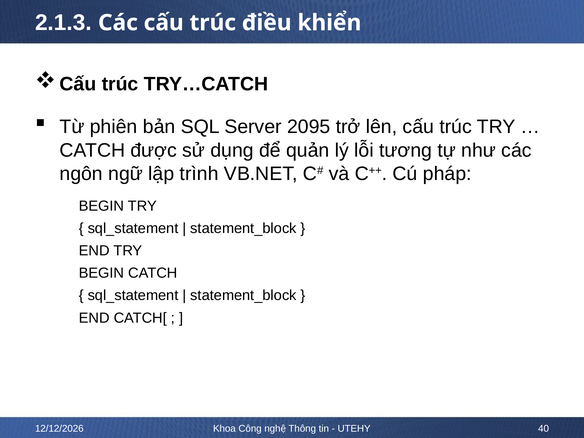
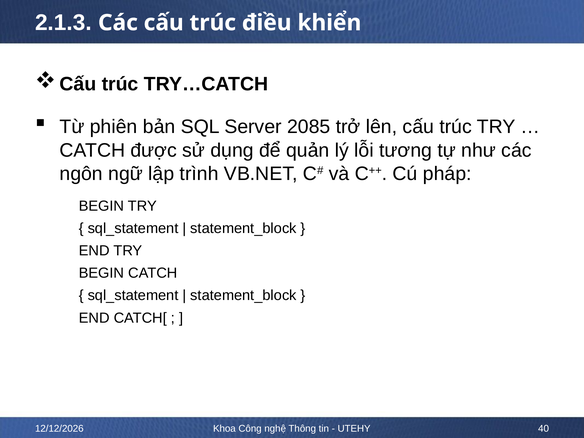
2095: 2095 -> 2085
